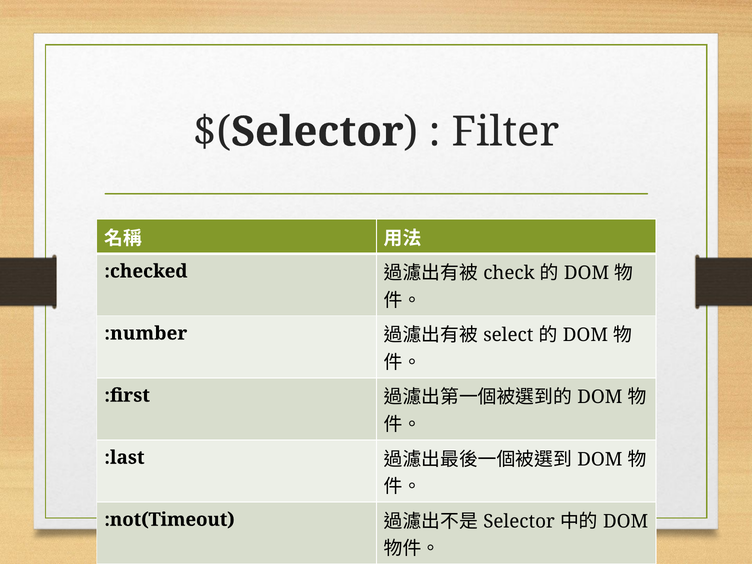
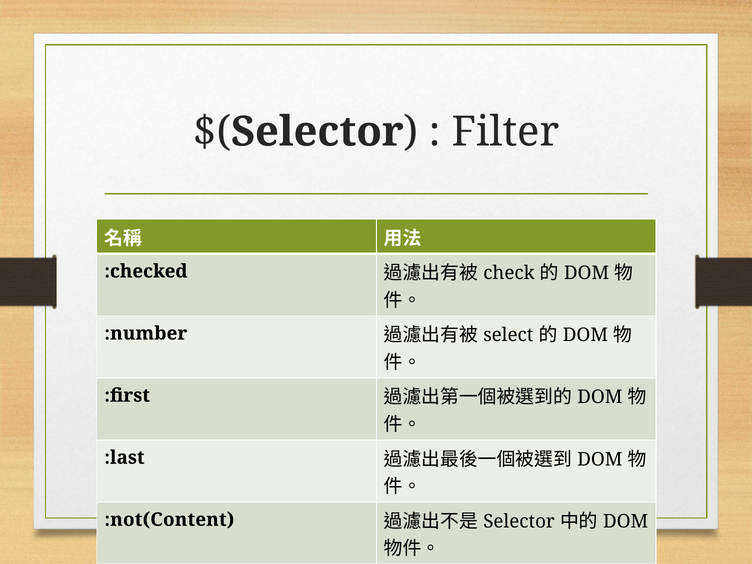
:not(Timeout: :not(Timeout -> :not(Content
